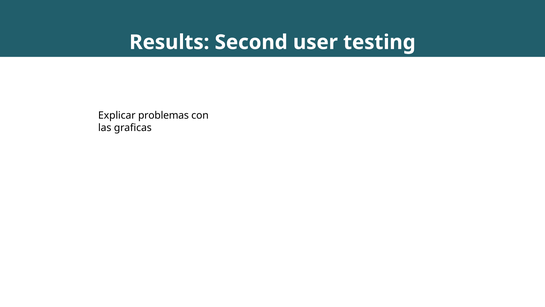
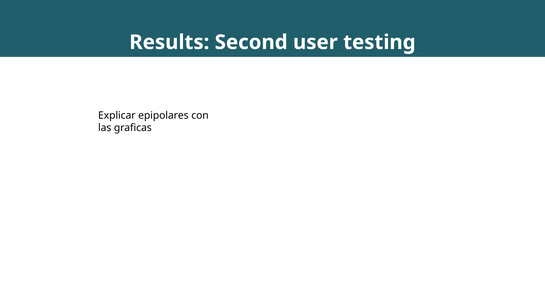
problemas: problemas -> epipolares
